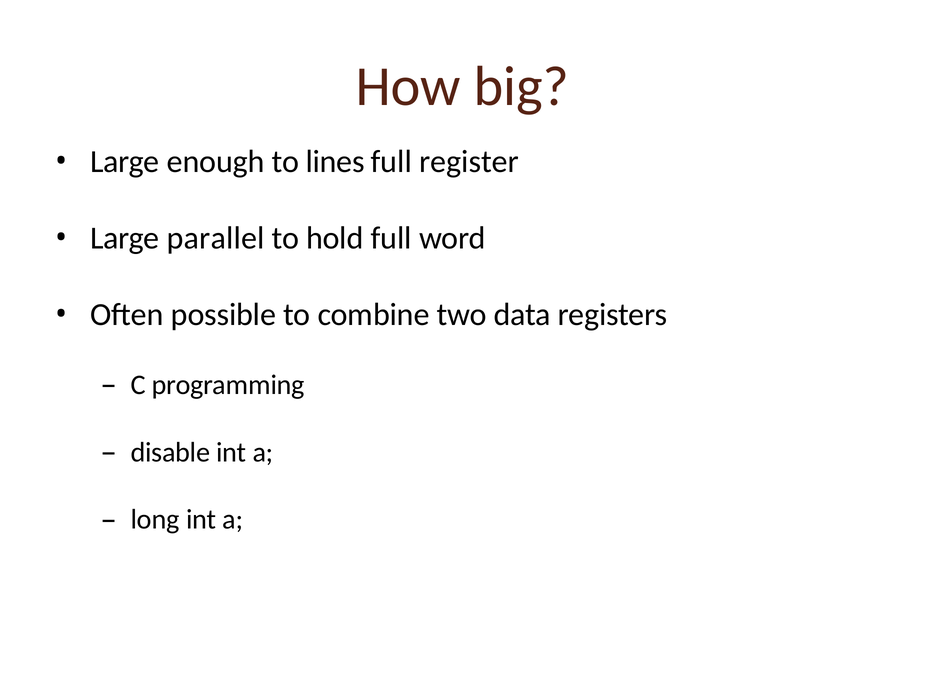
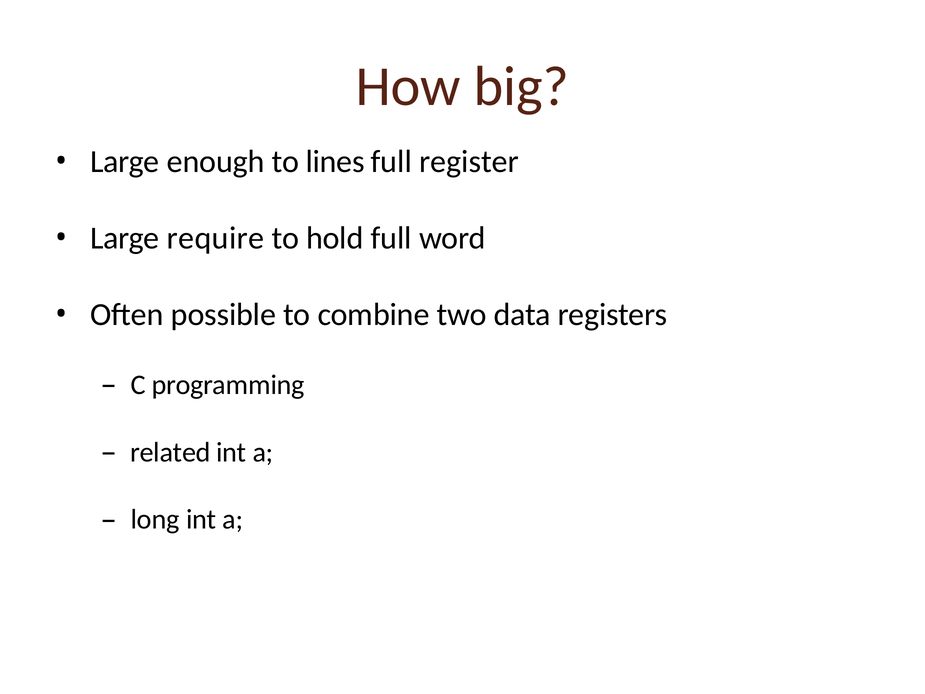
parallel: parallel -> require
disable: disable -> related
